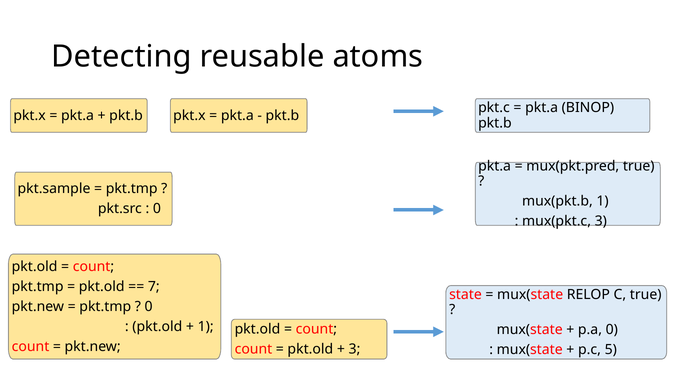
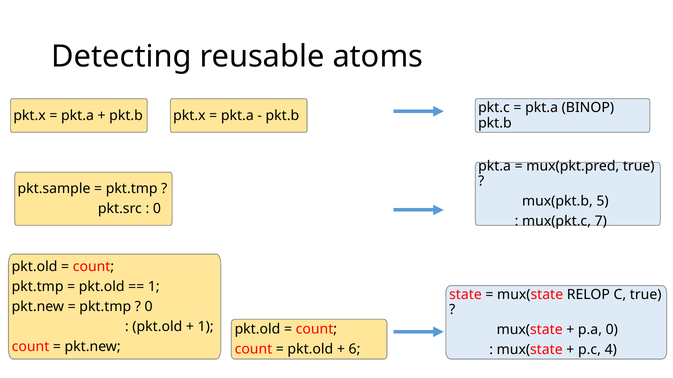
mux(pkt.b 1: 1 -> 5
mux(pkt.c 3: 3 -> 7
7 at (154, 287): 7 -> 1
3 at (355, 350): 3 -> 6
5: 5 -> 4
